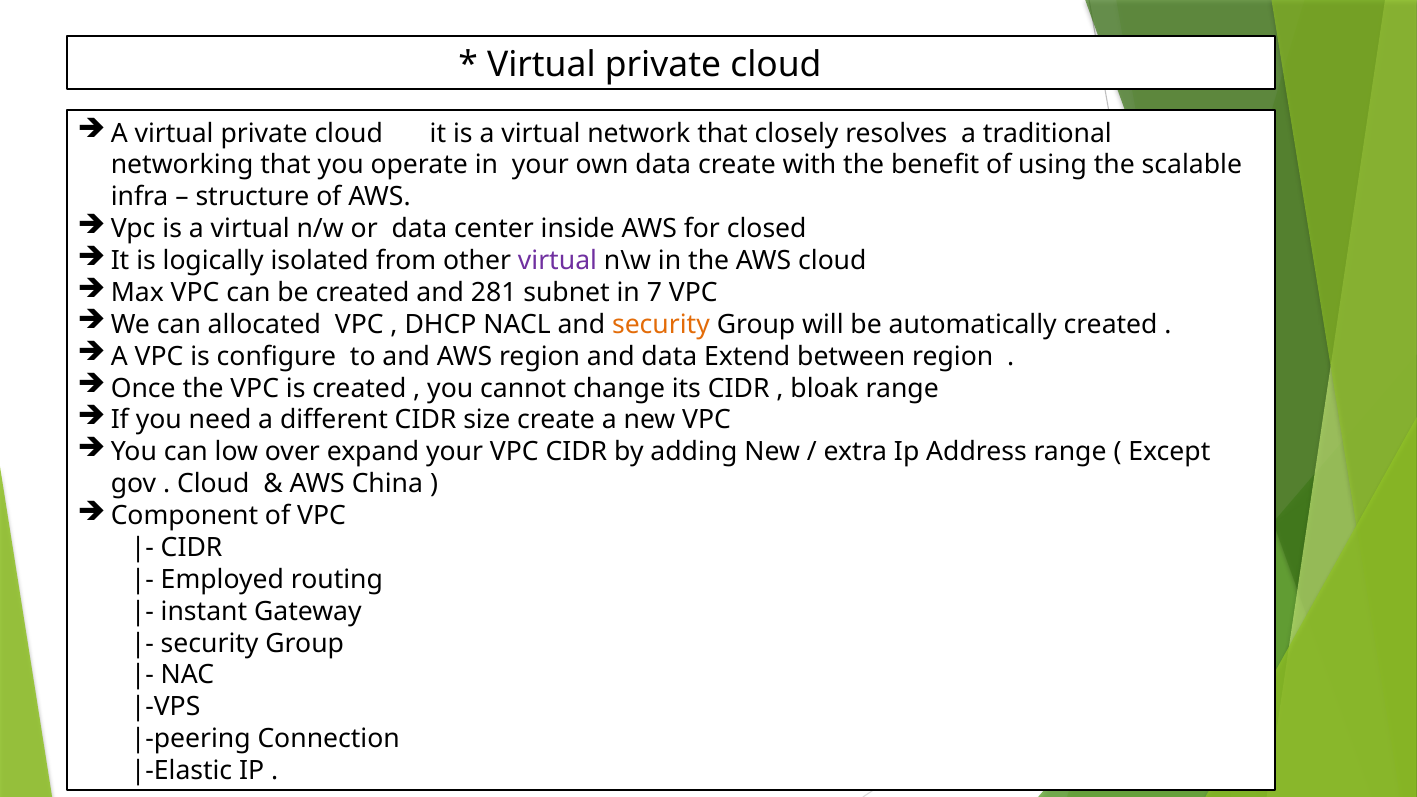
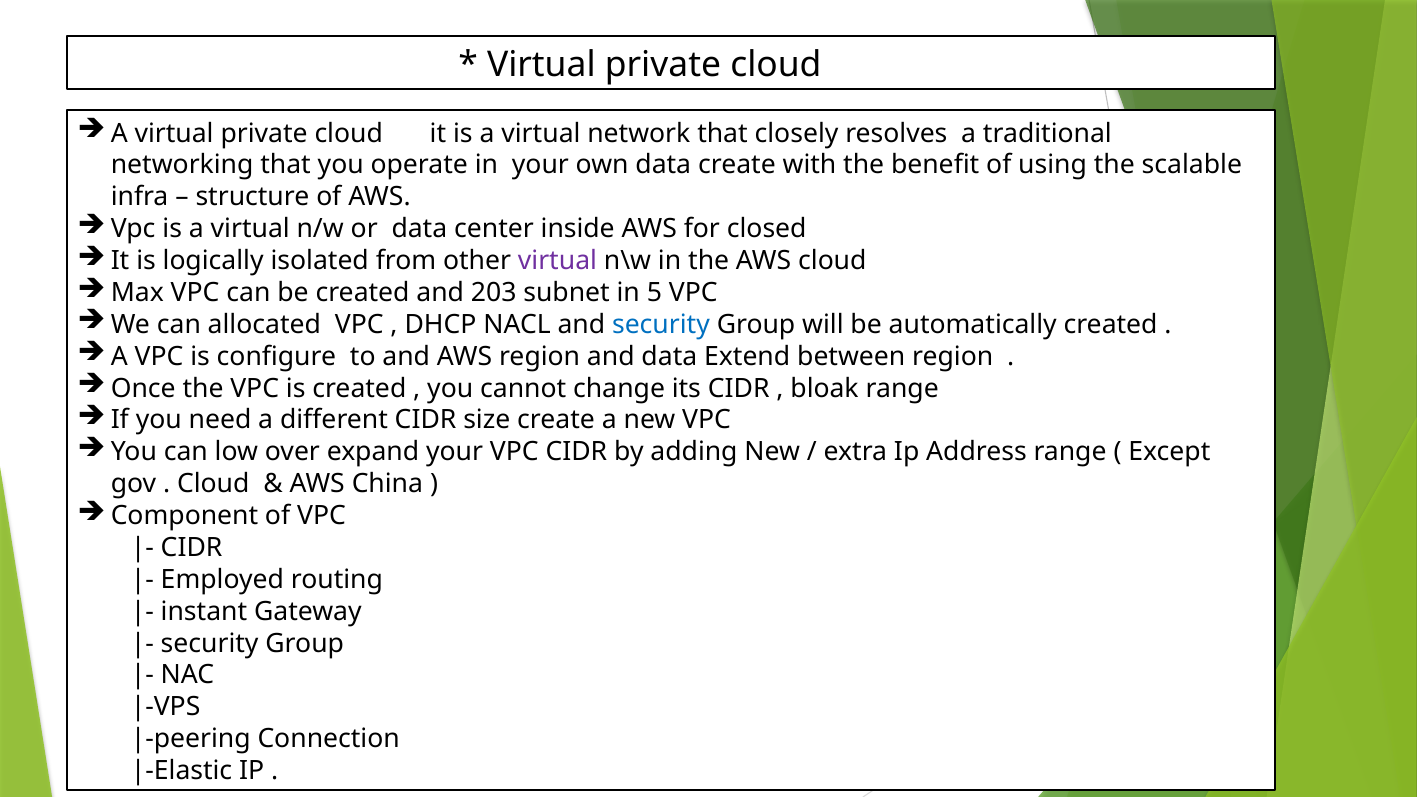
281: 281 -> 203
7: 7 -> 5
security at (661, 325) colour: orange -> blue
